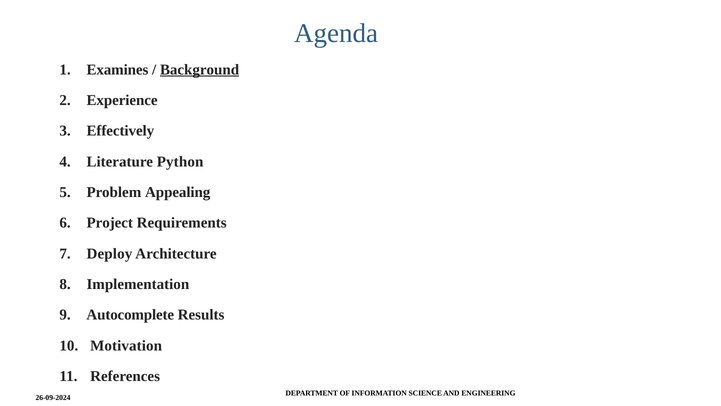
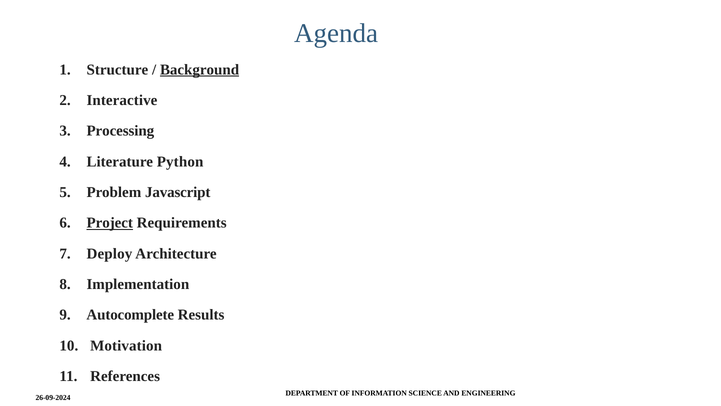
Examines: Examines -> Structure
Experience: Experience -> Interactive
Effectively: Effectively -> Processing
Appealing: Appealing -> Javascript
Project underline: none -> present
